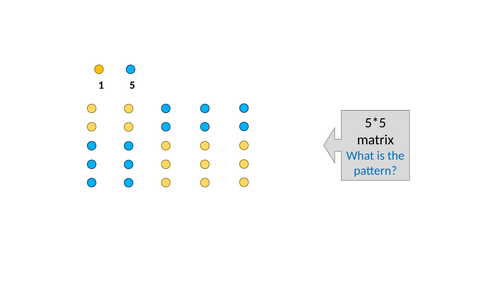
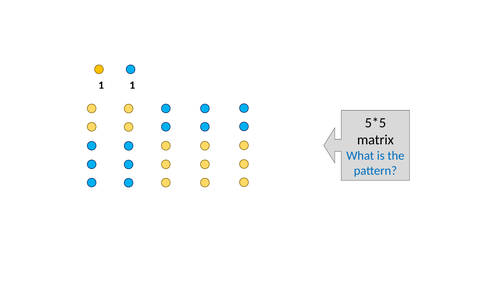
1 5: 5 -> 1
